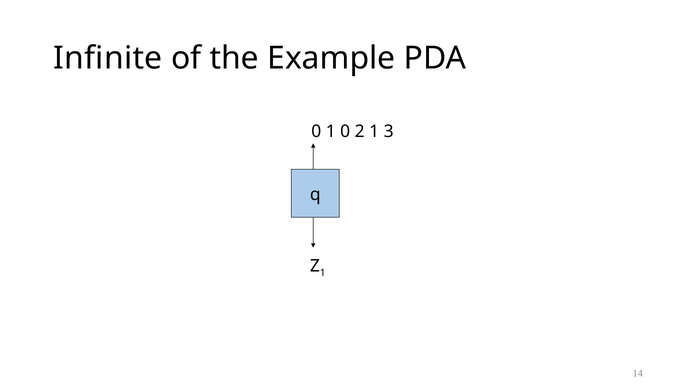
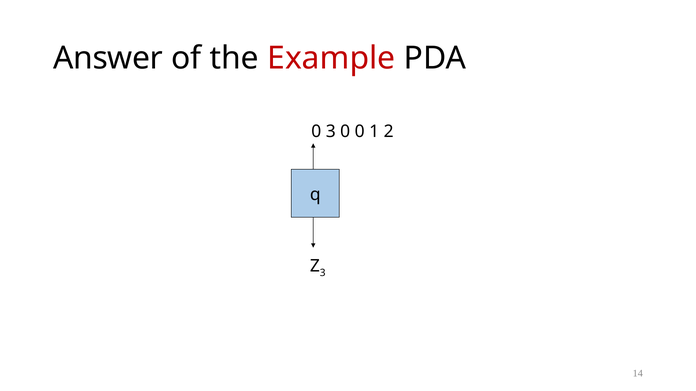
Infinite: Infinite -> Answer
Example colour: black -> red
0 1: 1 -> 3
0 2: 2 -> 0
3: 3 -> 2
1 at (323, 273): 1 -> 3
